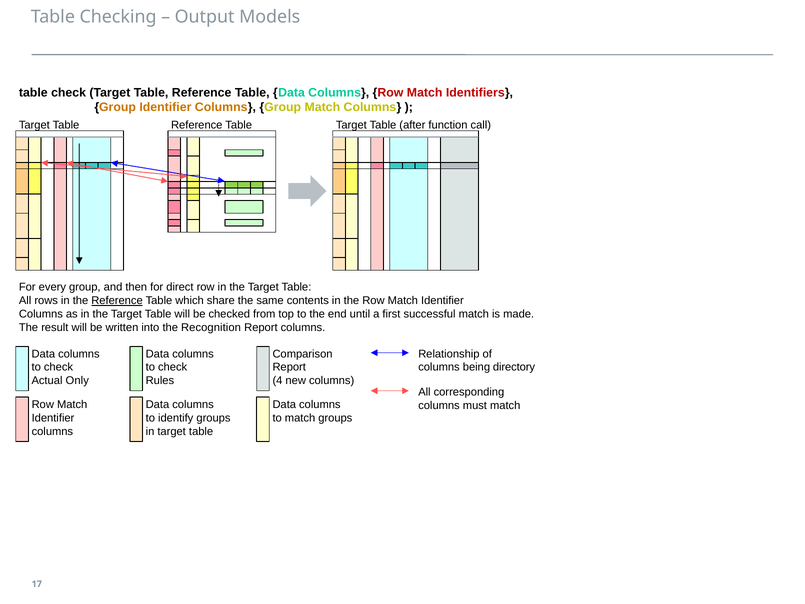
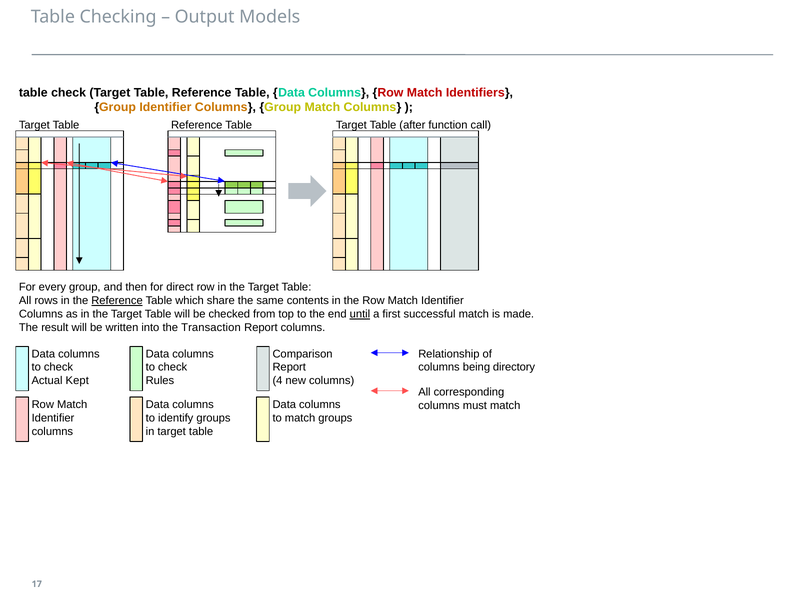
until underline: none -> present
Recognition: Recognition -> Transaction
Only: Only -> Kept
